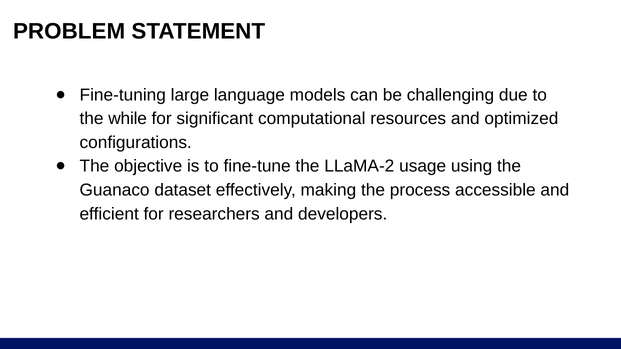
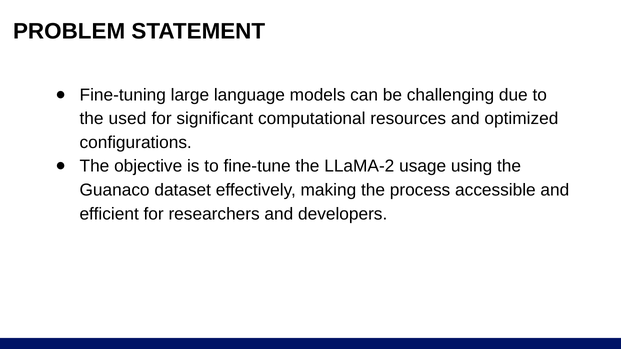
while: while -> used
